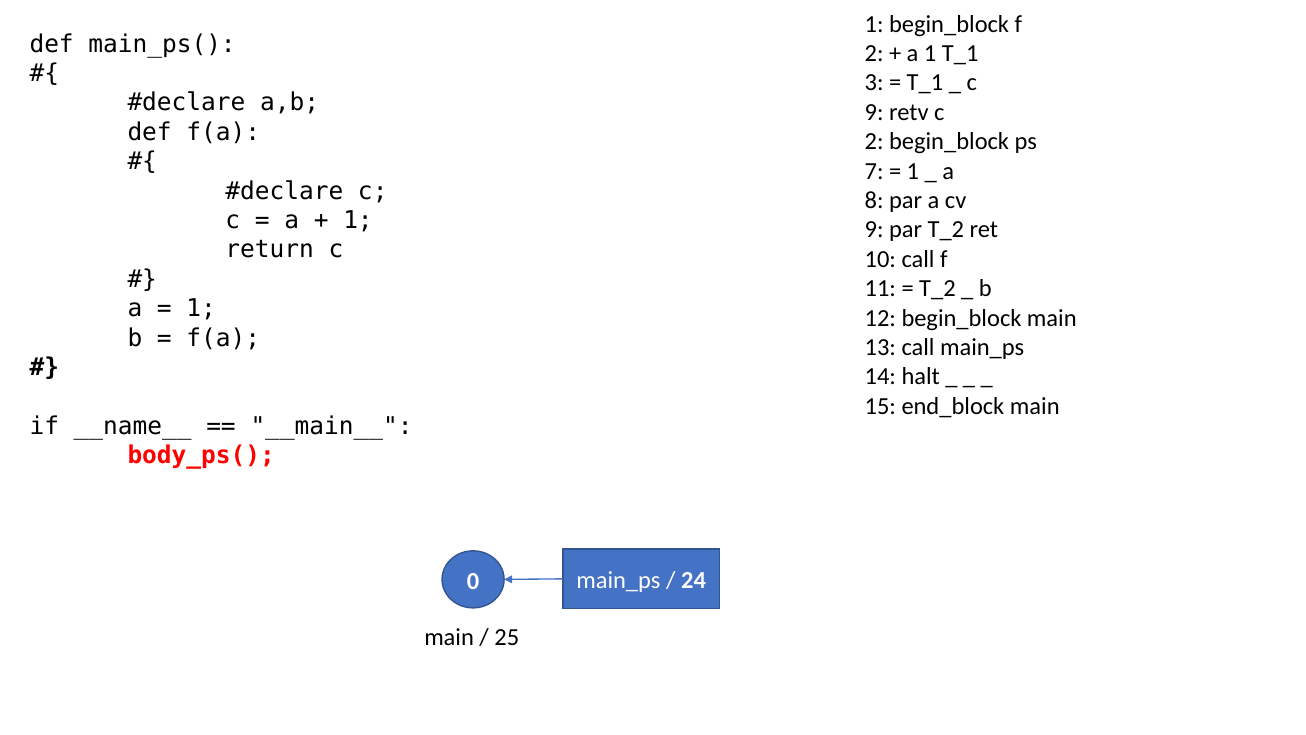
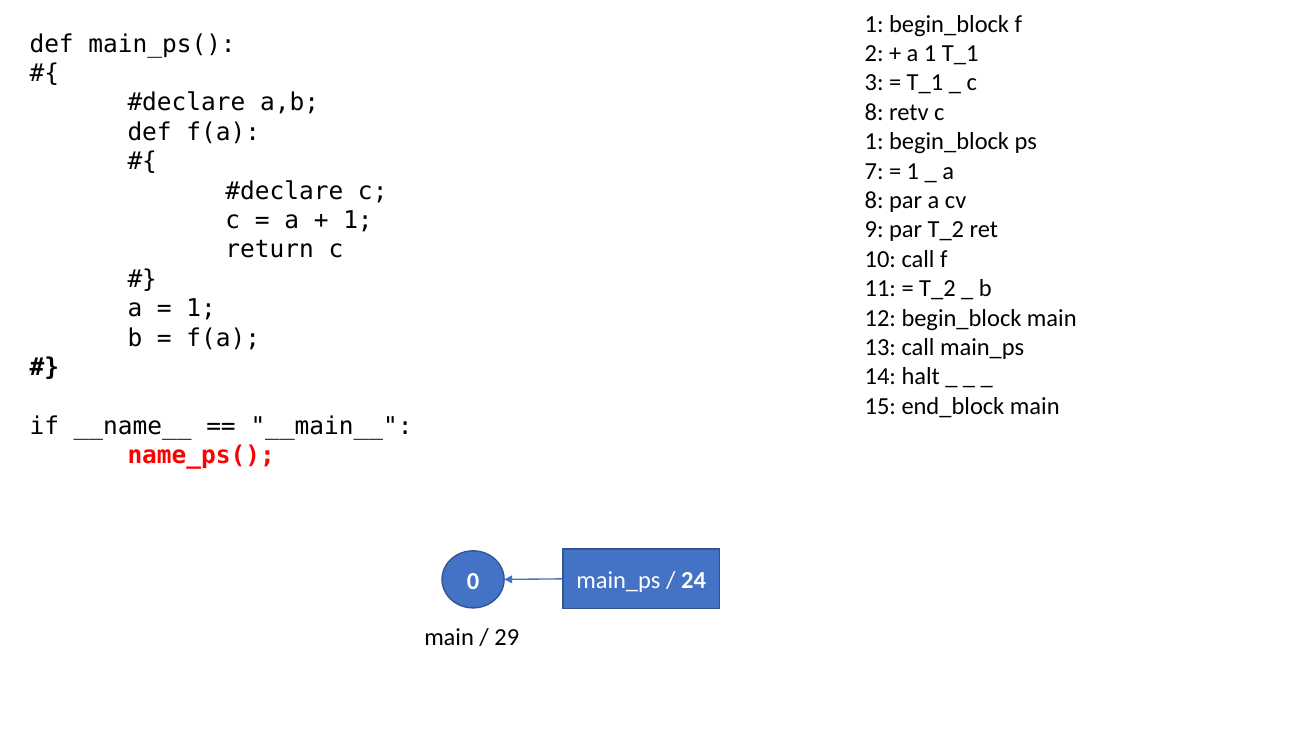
9 at (874, 112): 9 -> 8
2 at (874, 142): 2 -> 1
body_ps(: body_ps( -> name_ps(
25: 25 -> 29
